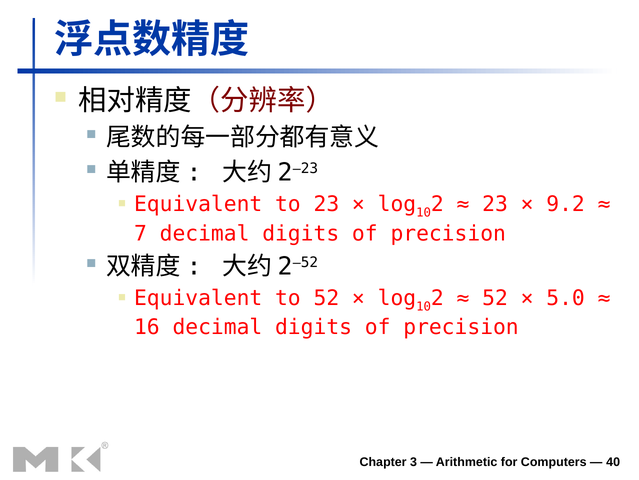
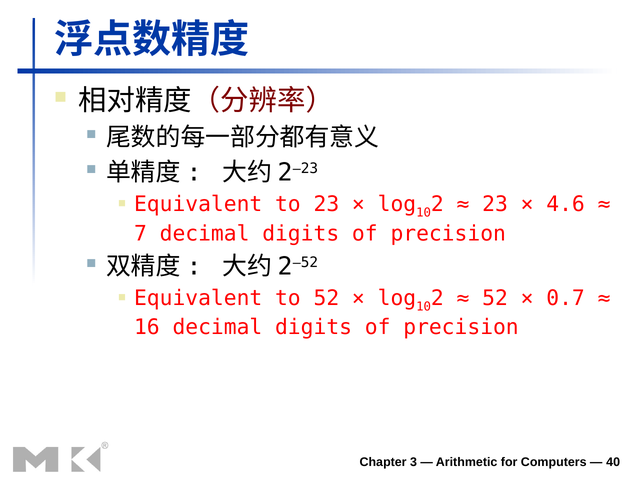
9.2: 9.2 -> 4.6
5.0: 5.0 -> 0.7
